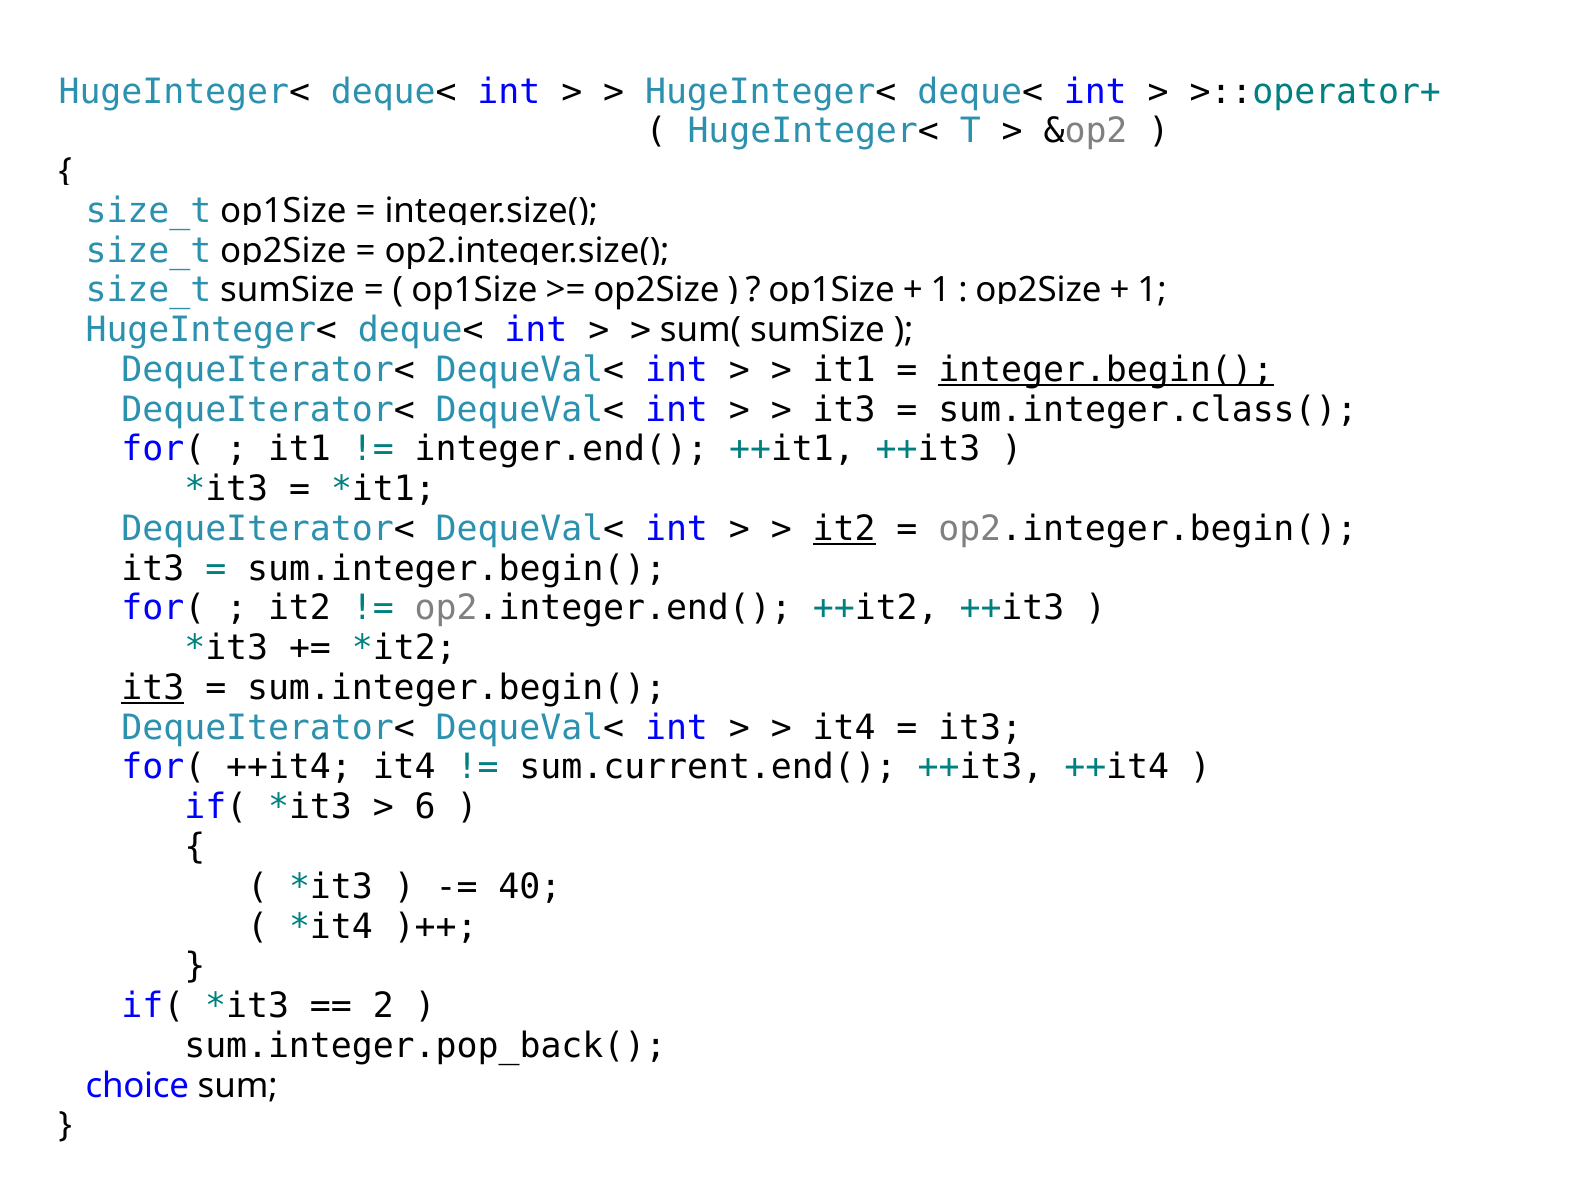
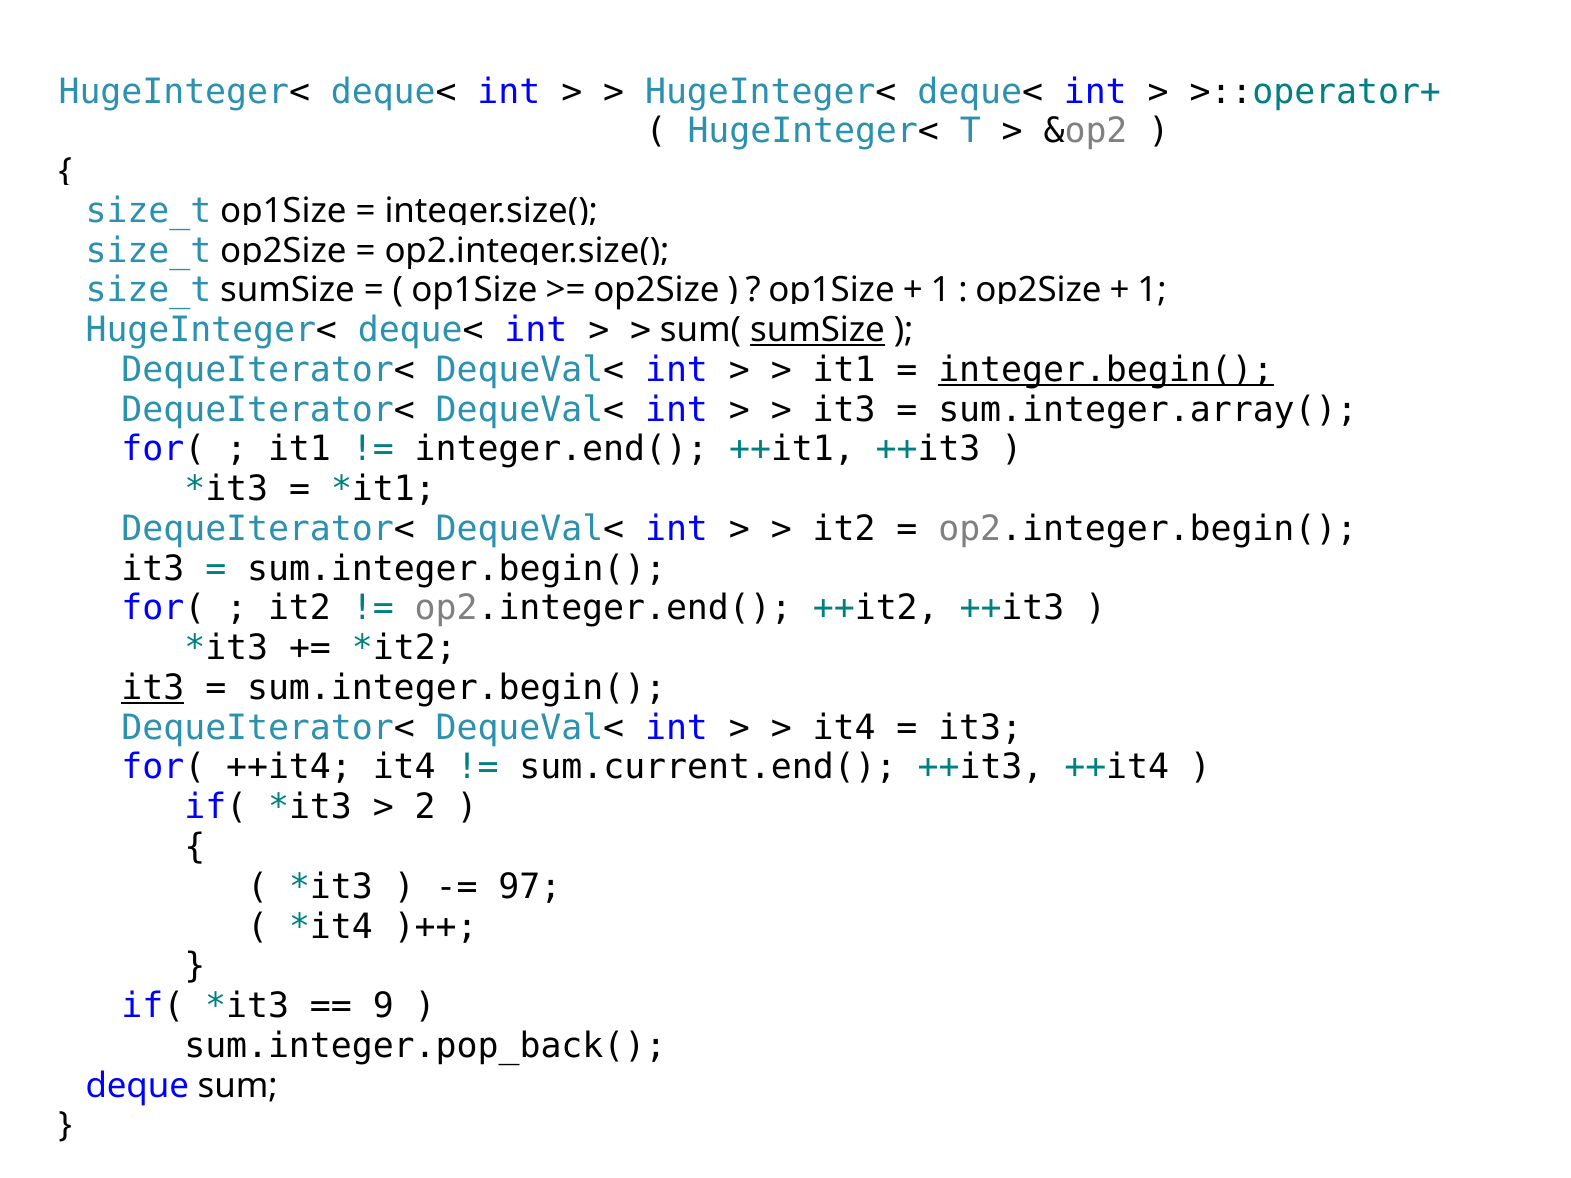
sumSize at (818, 330) underline: none -> present
sum.integer.class(: sum.integer.class( -> sum.integer.array(
it2 at (844, 529) underline: present -> none
6: 6 -> 2
40: 40 -> 97
2: 2 -> 9
choice: choice -> deque
